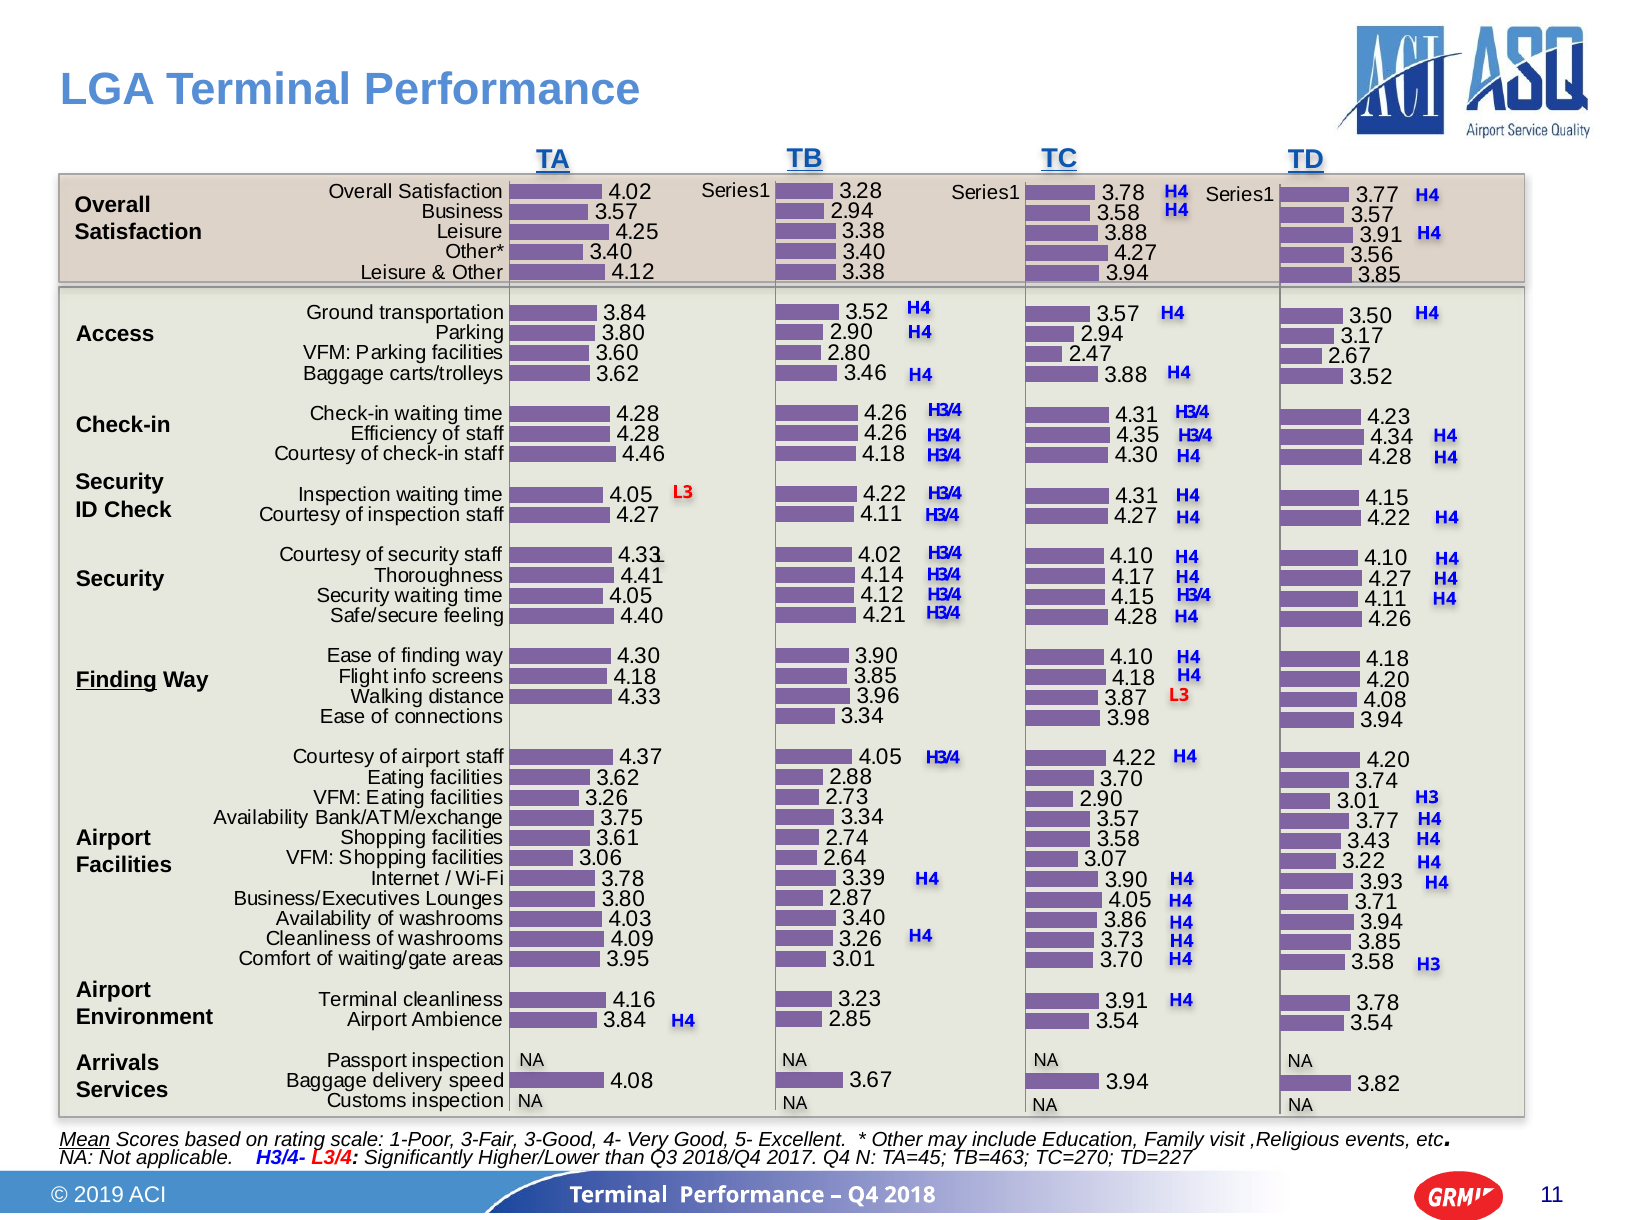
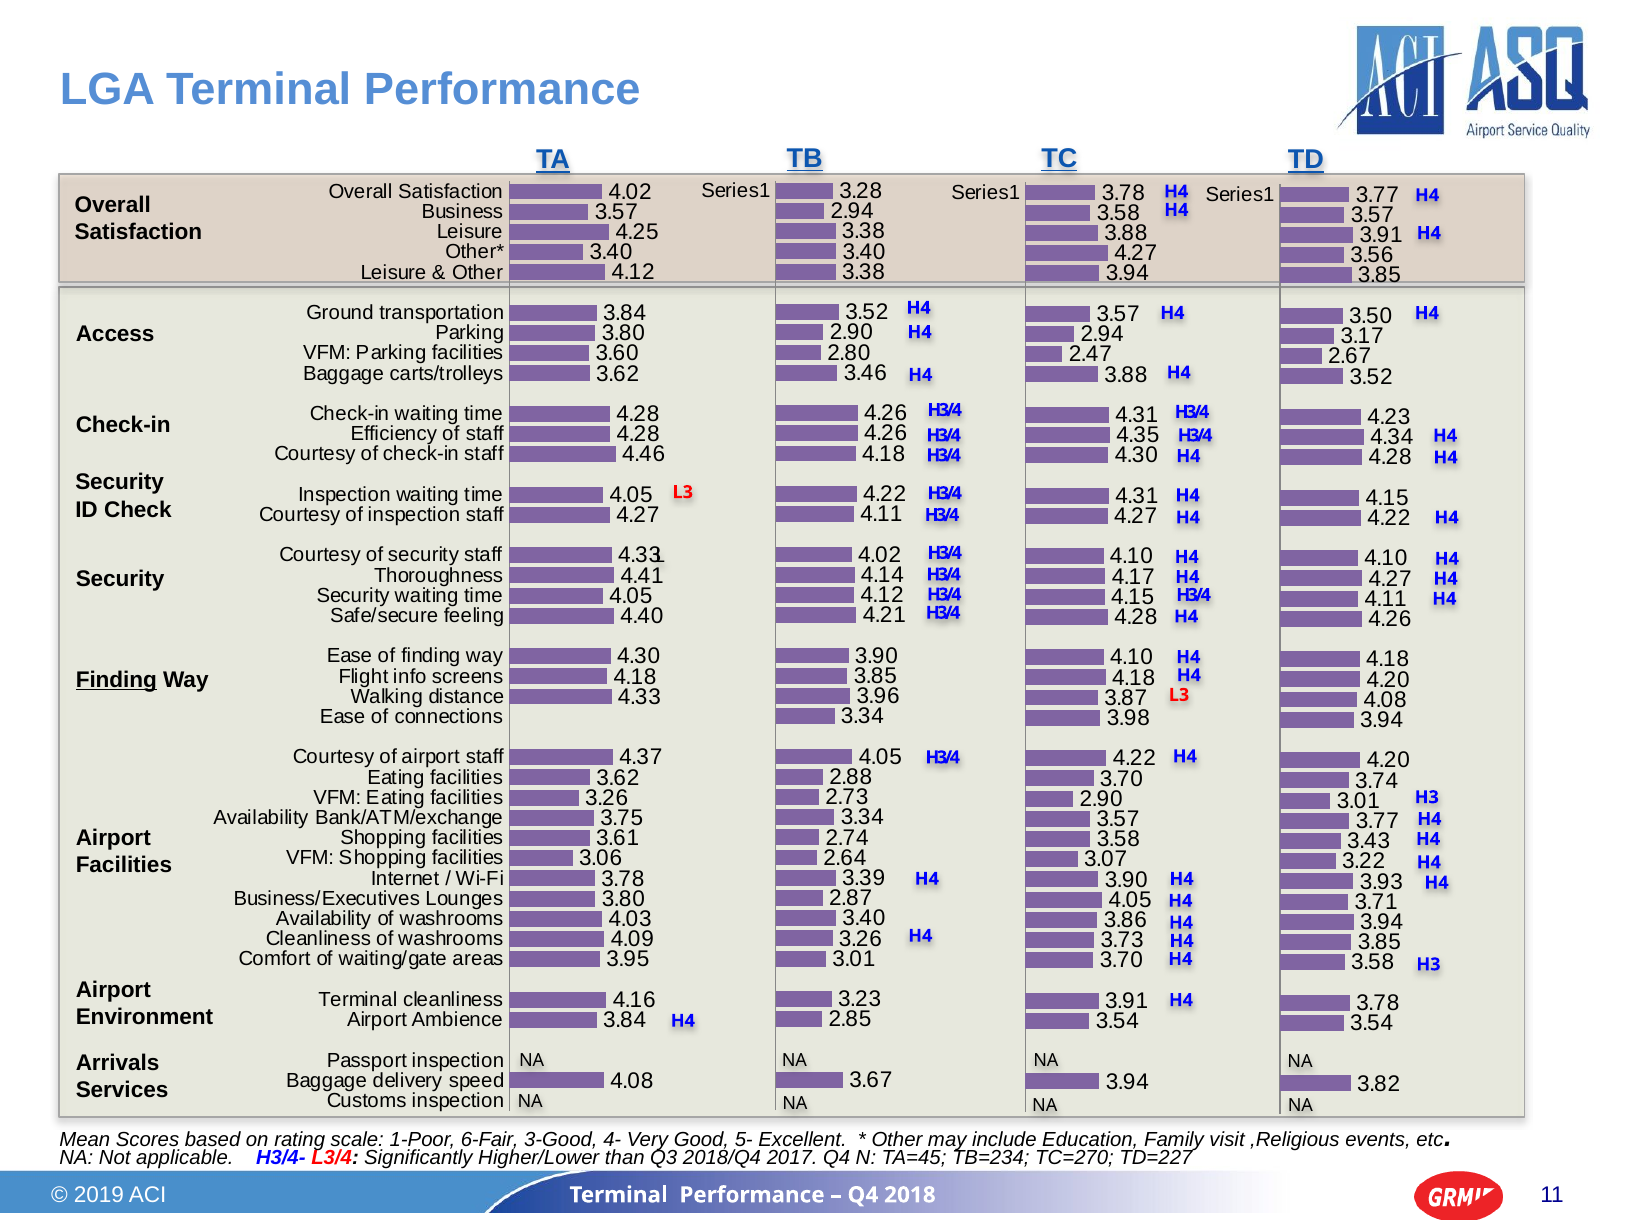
Mean underline: present -> none
3-Fair: 3-Fair -> 6-Fair
TB=463: TB=463 -> TB=234
